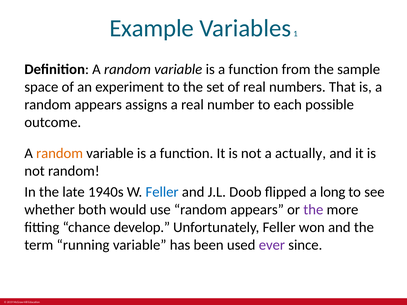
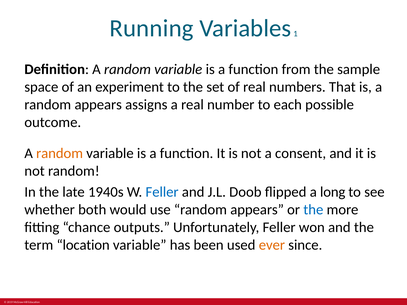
Example: Example -> Running
actually: actually -> consent
the at (313, 210) colour: purple -> blue
develop: develop -> outputs
running: running -> location
ever colour: purple -> orange
